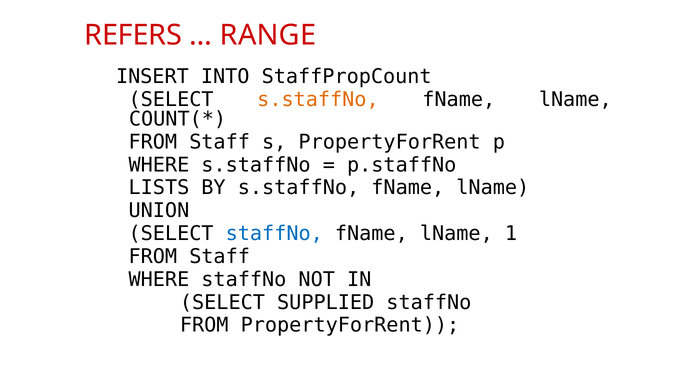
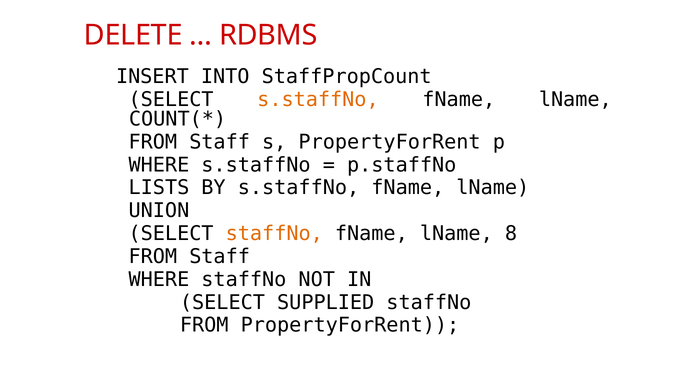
REFERS: REFERS -> DELETE
RANGE: RANGE -> RDBMS
staffNo at (274, 233) colour: blue -> orange
1: 1 -> 8
